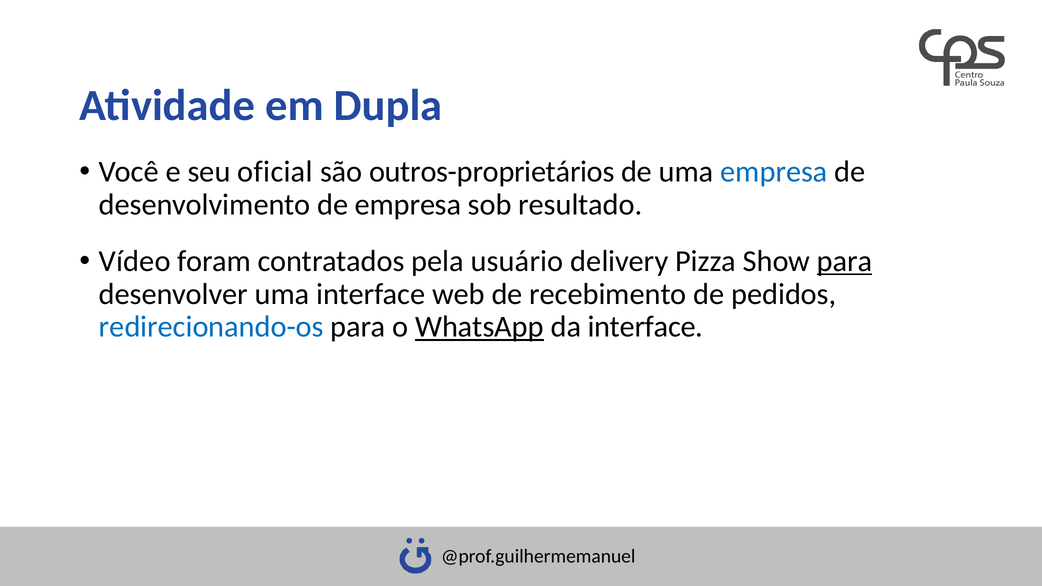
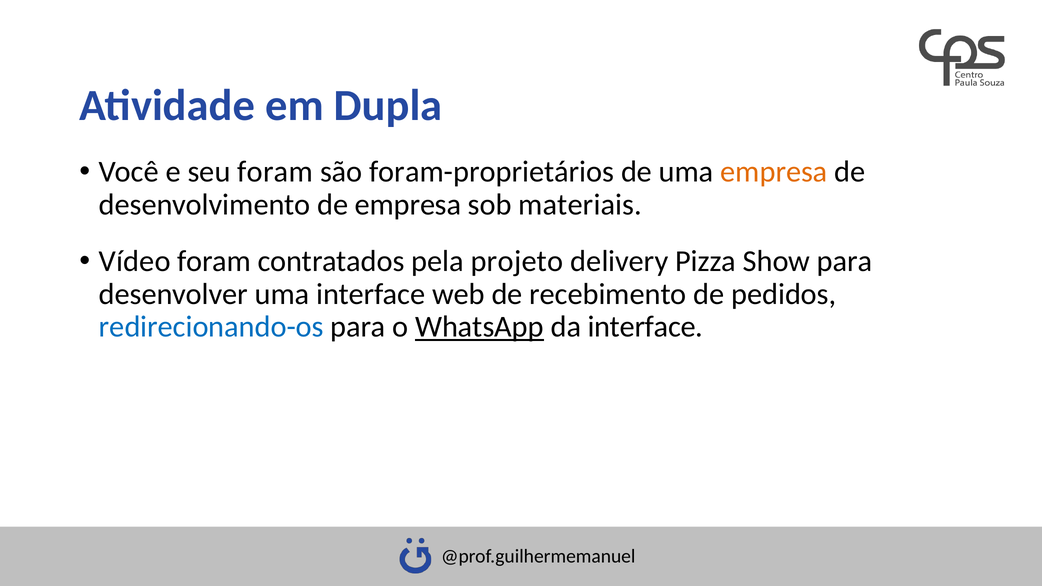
seu oficial: oficial -> foram
outros-proprietários: outros-proprietários -> foram-proprietários
empresa at (774, 172) colour: blue -> orange
resultado: resultado -> materiais
usuário: usuário -> projeto
para at (845, 261) underline: present -> none
